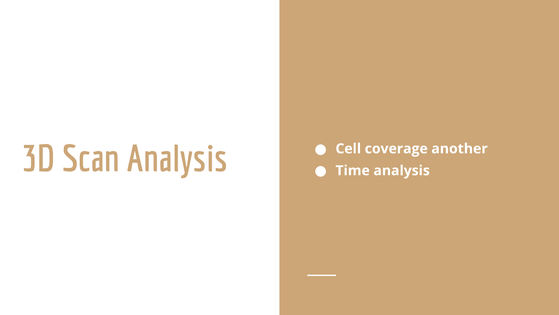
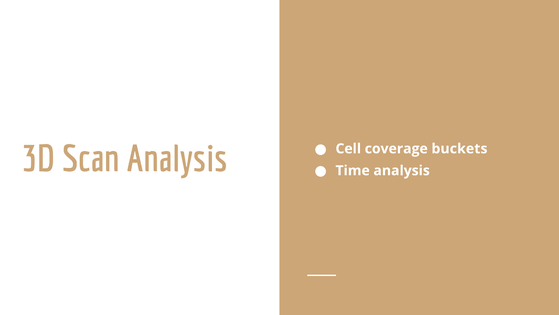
another: another -> buckets
